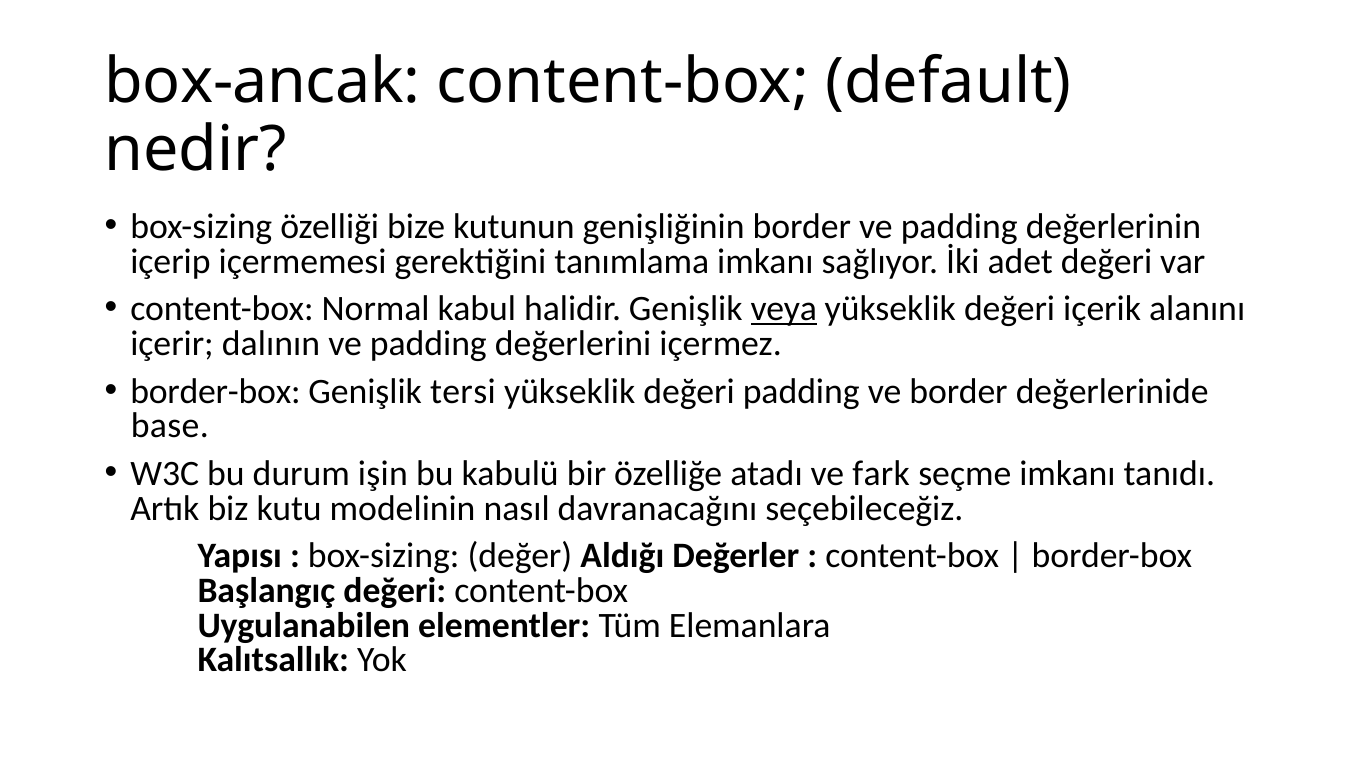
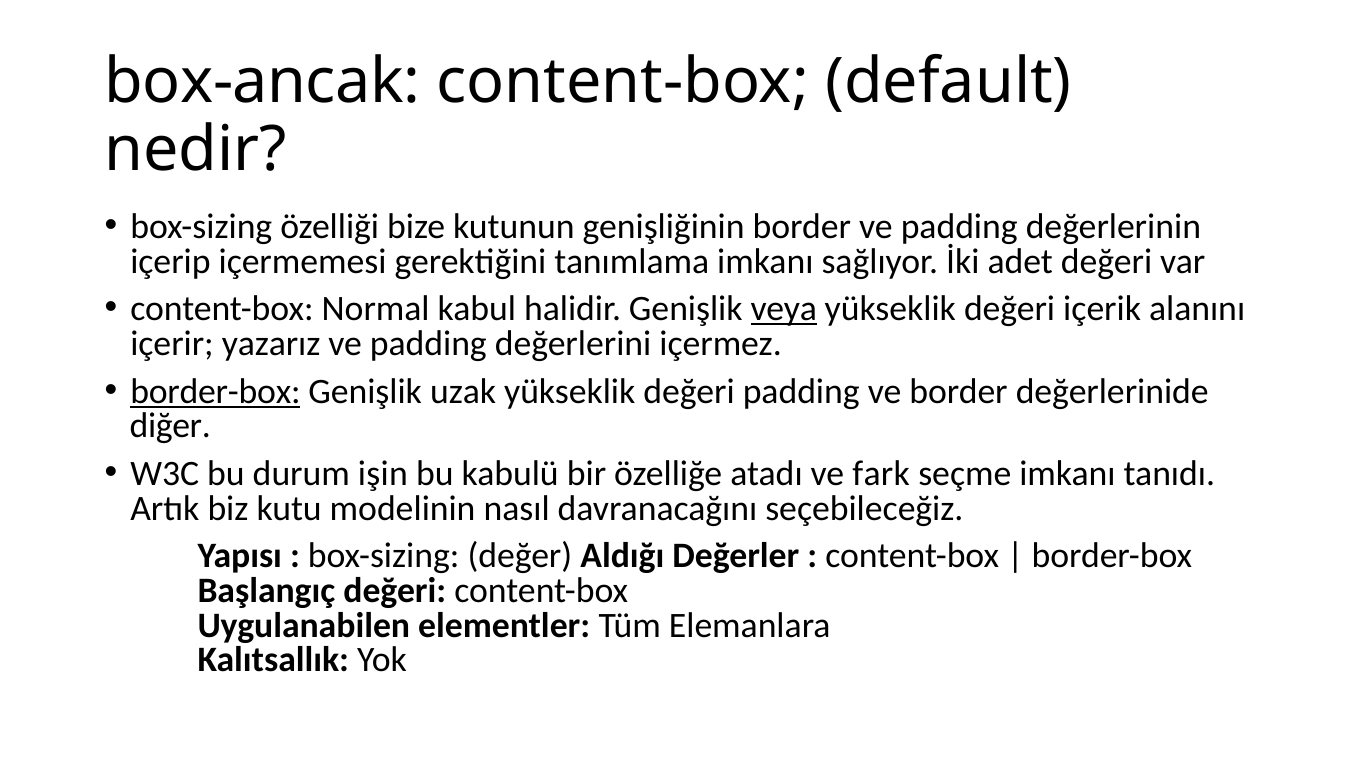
dalının: dalının -> yazarız
border-box at (215, 391) underline: none -> present
tersi: tersi -> uzak
base: base -> diğer
